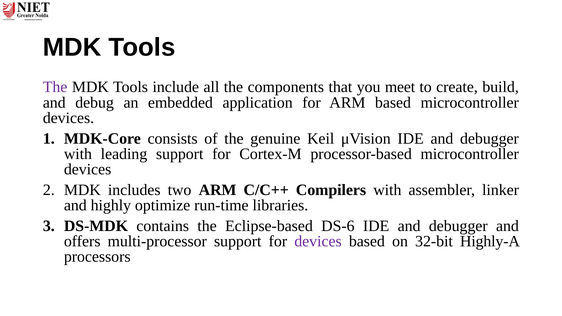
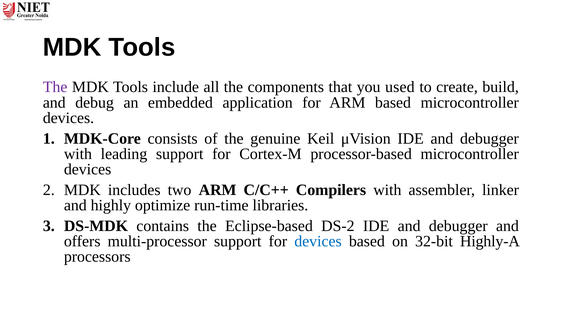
meet: meet -> used
DS-6: DS-6 -> DS-2
devices at (318, 241) colour: purple -> blue
